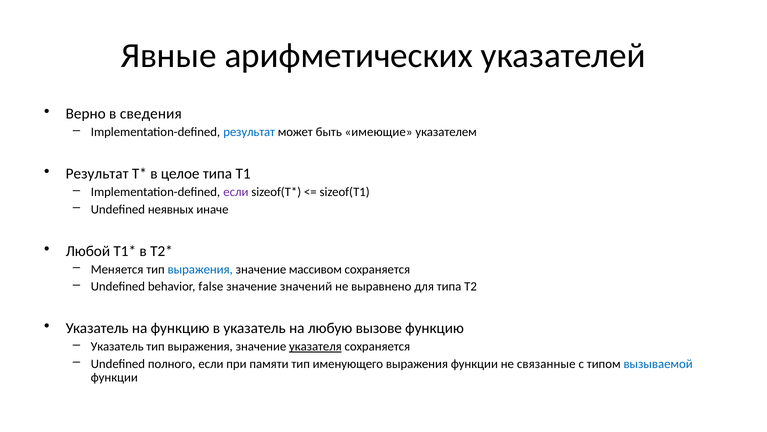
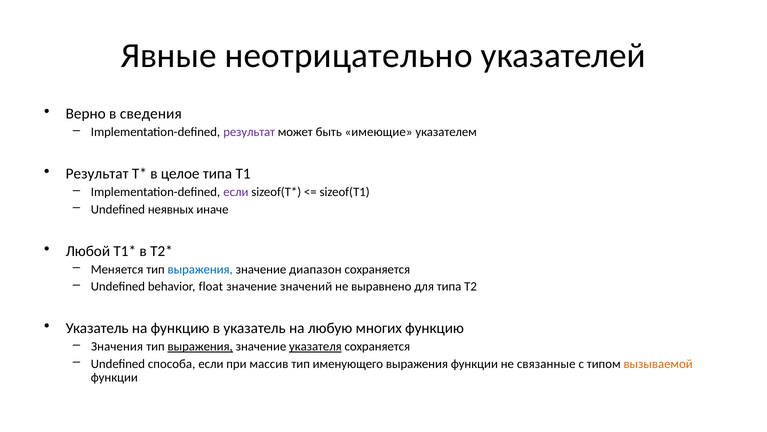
арифметических: арифметических -> неотрицательно
результат at (249, 132) colour: blue -> purple
массивом: массивом -> диапазон
false: false -> float
вызове: вызове -> многих
Указатель at (117, 346): Указатель -> Значения
выражения at (200, 346) underline: none -> present
полного: полного -> способа
памяти: памяти -> массив
вызываемой colour: blue -> orange
